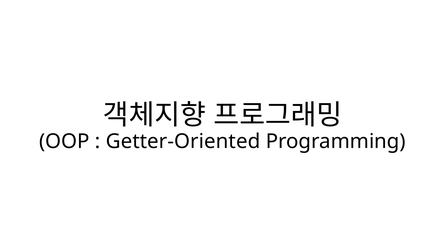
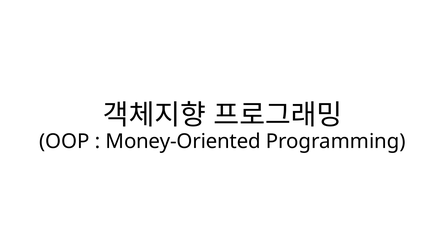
Getter-Oriented: Getter-Oriented -> Money-Oriented
